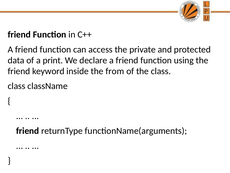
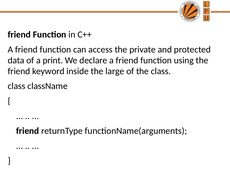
from: from -> large
